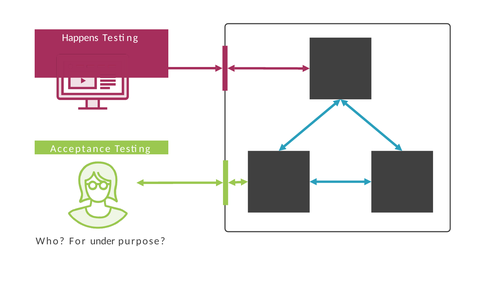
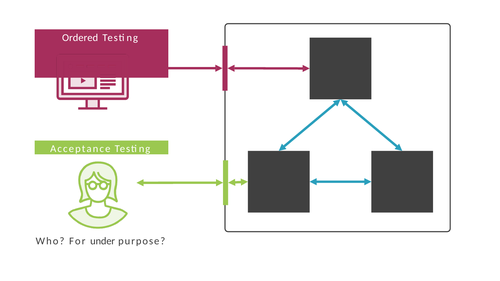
Happens: Happens -> Ordered
